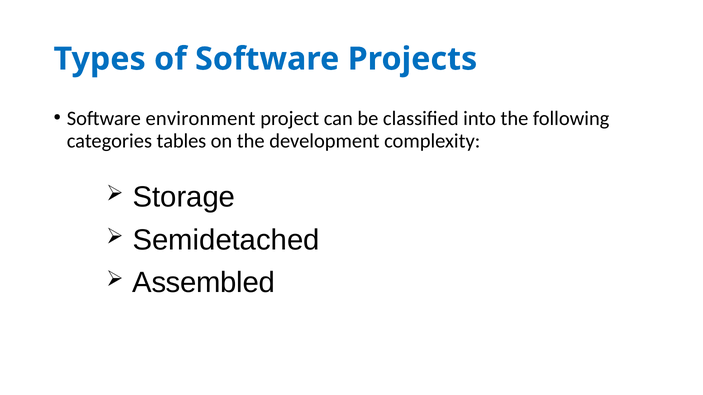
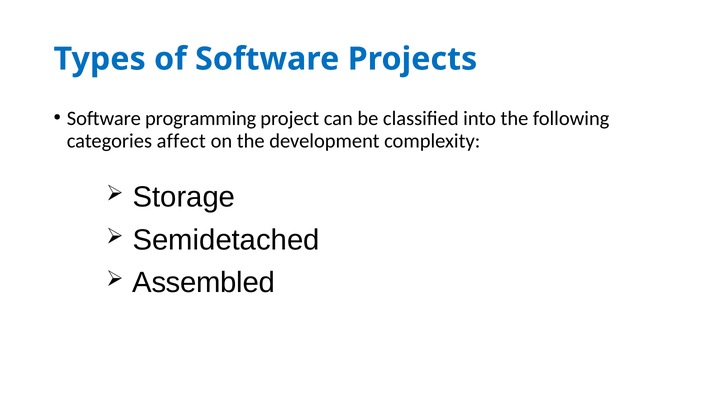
environment: environment -> programming
tables: tables -> affect
